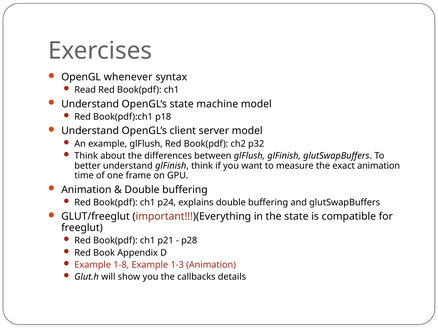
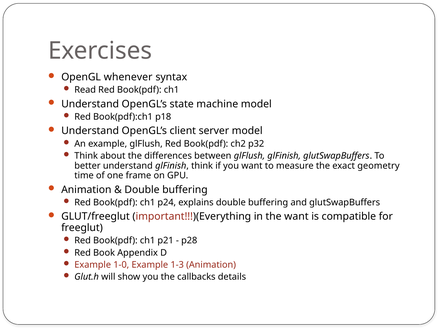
exact animation: animation -> geometry
the state: state -> want
1-8: 1-8 -> 1-0
